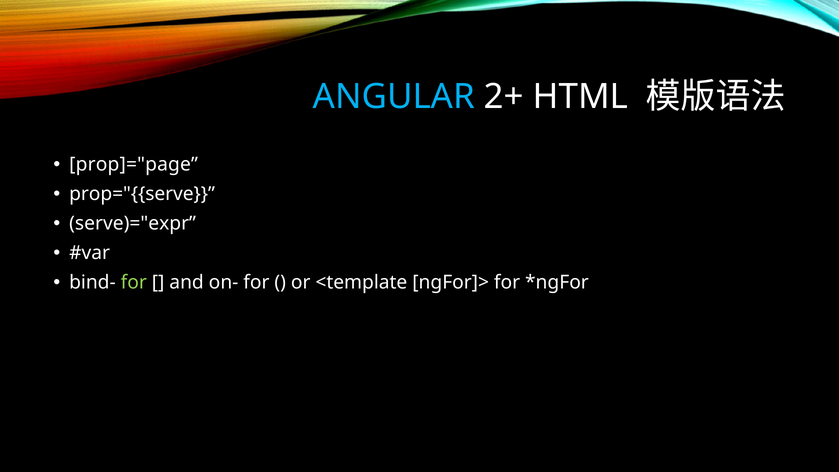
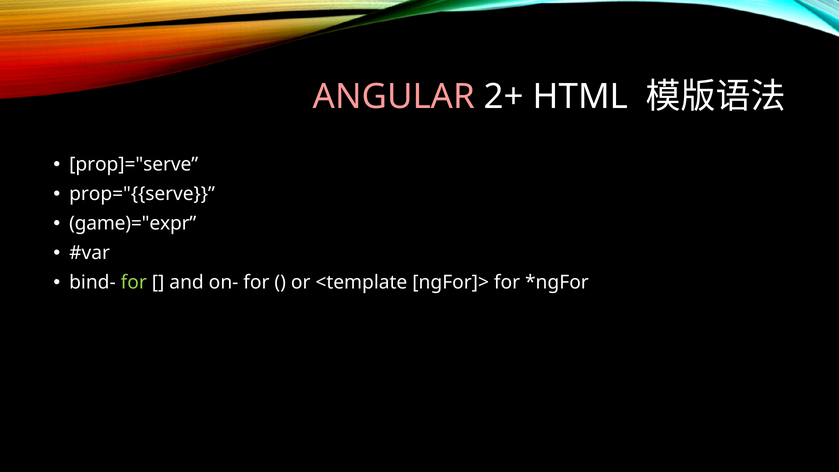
ANGULAR colour: light blue -> pink
prop]="page: prop]="page -> prop]="serve
serve)="expr: serve)="expr -> game)="expr
